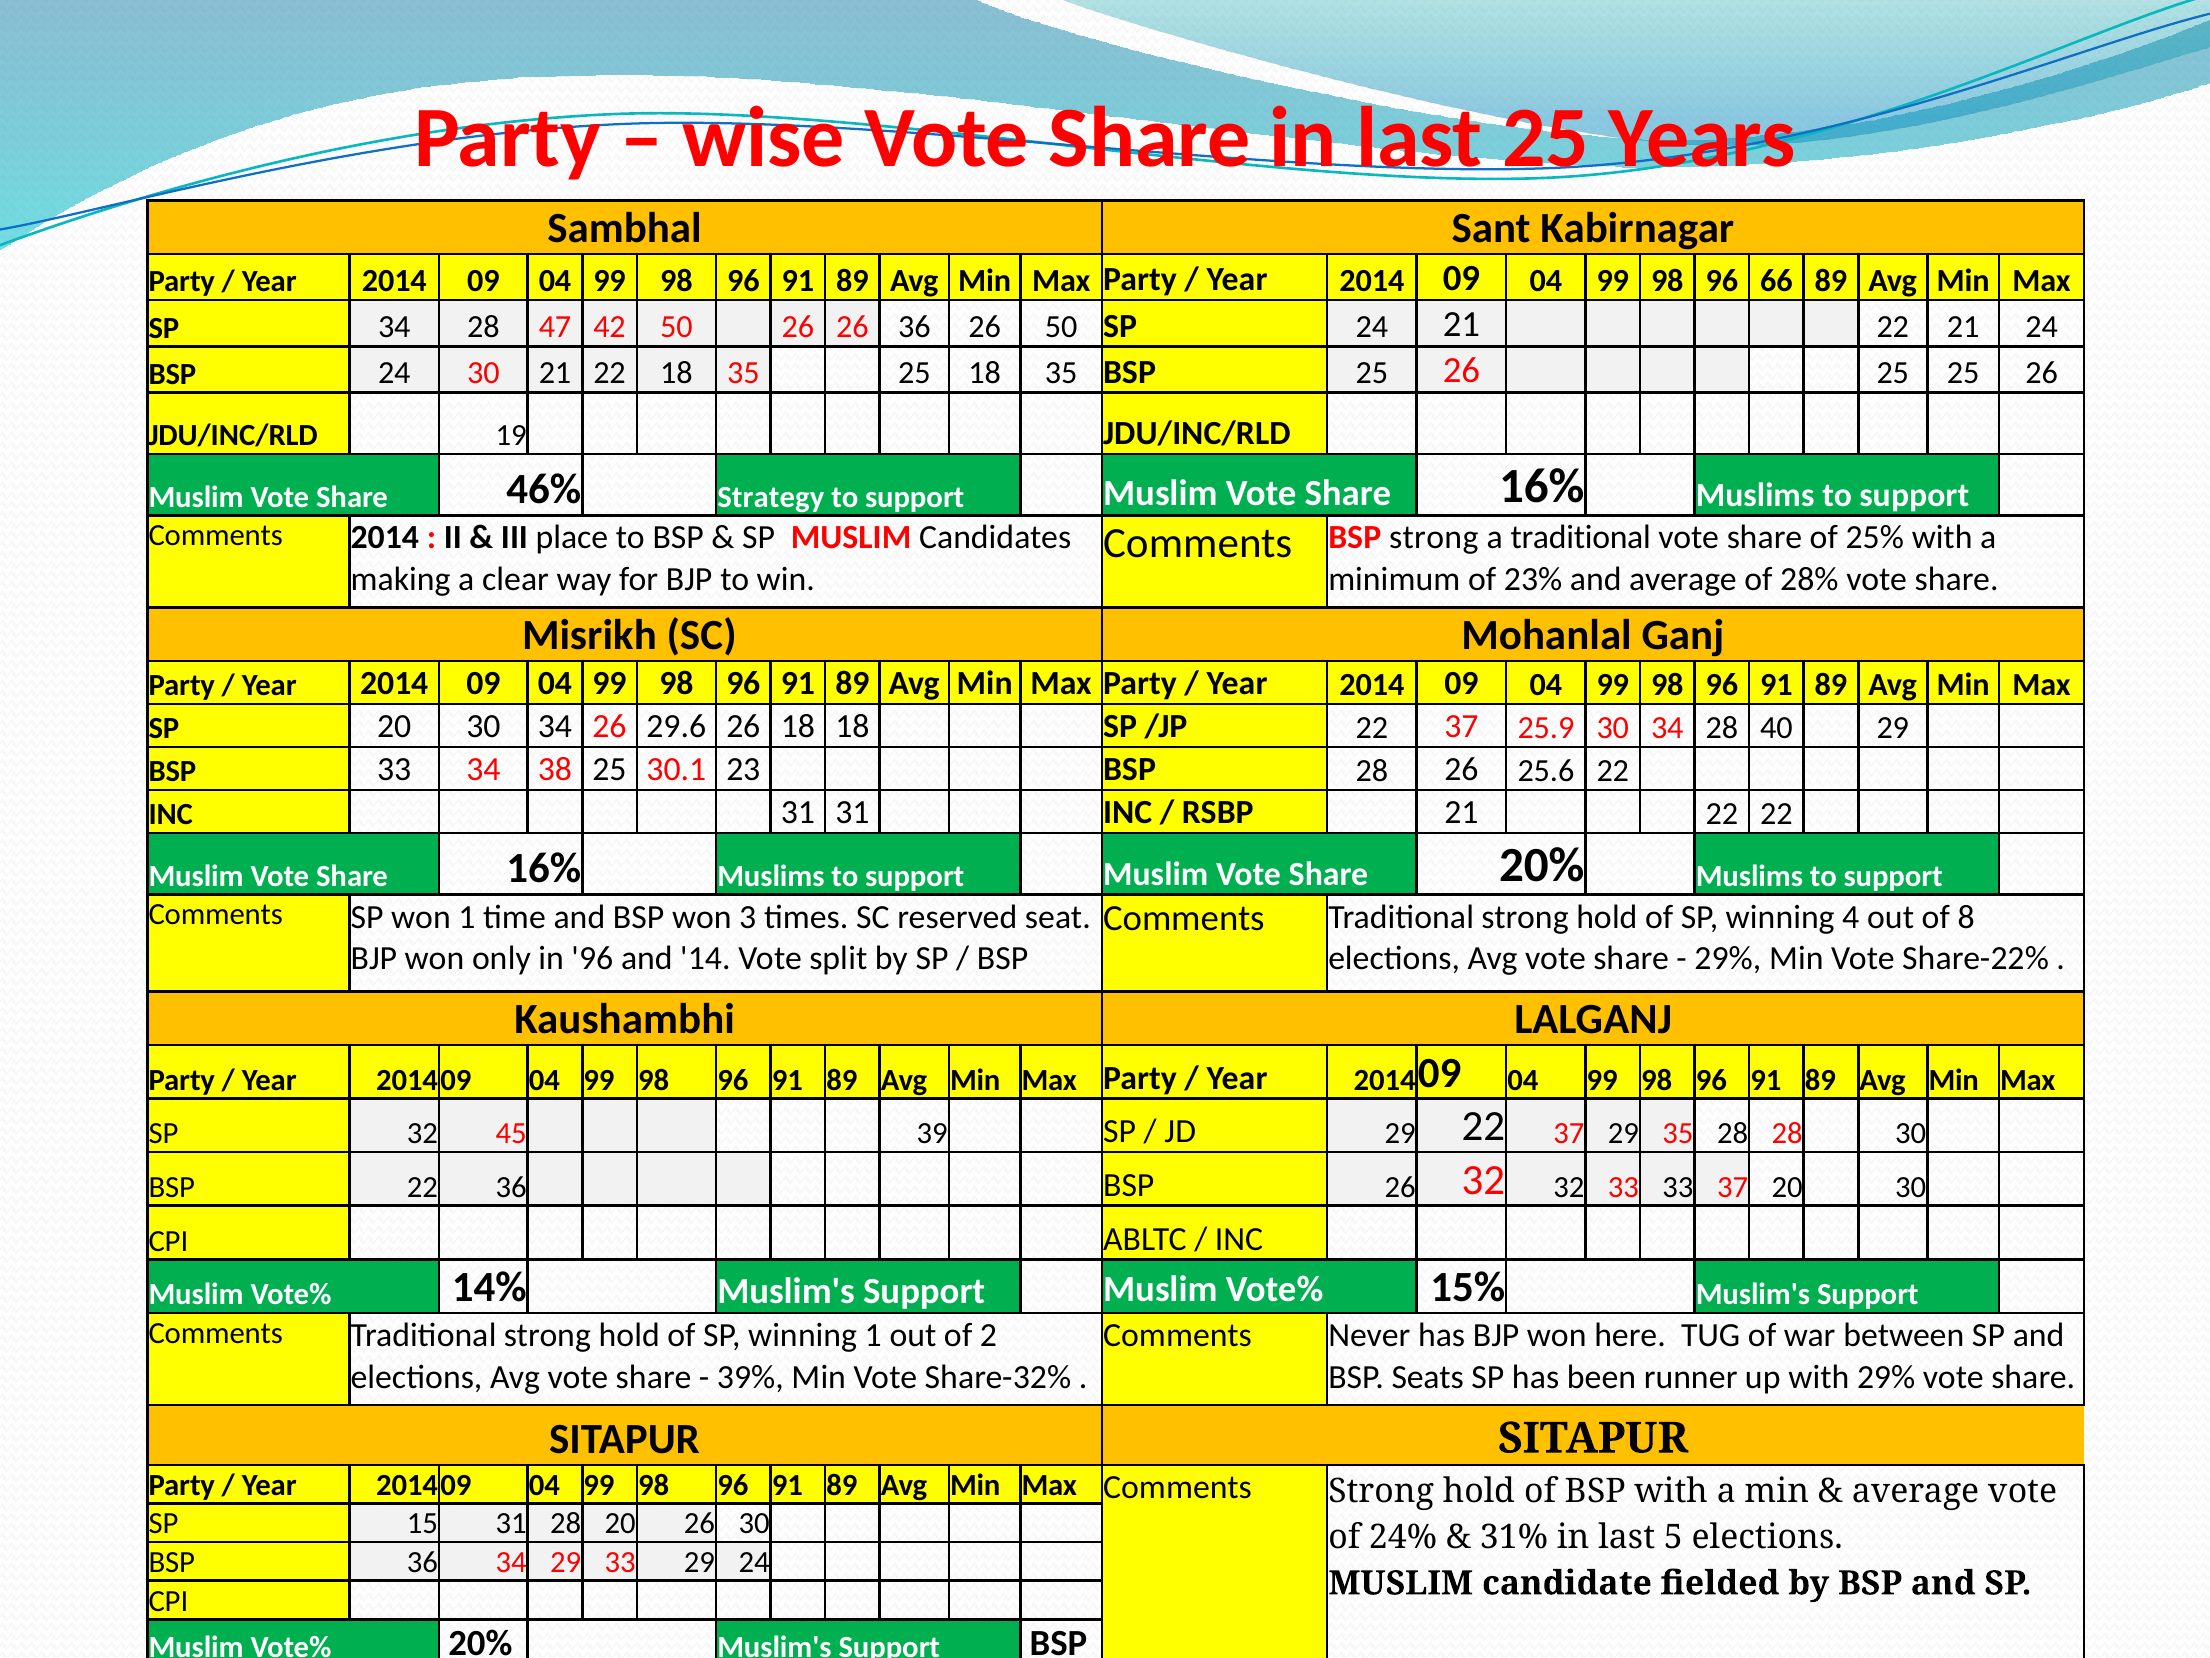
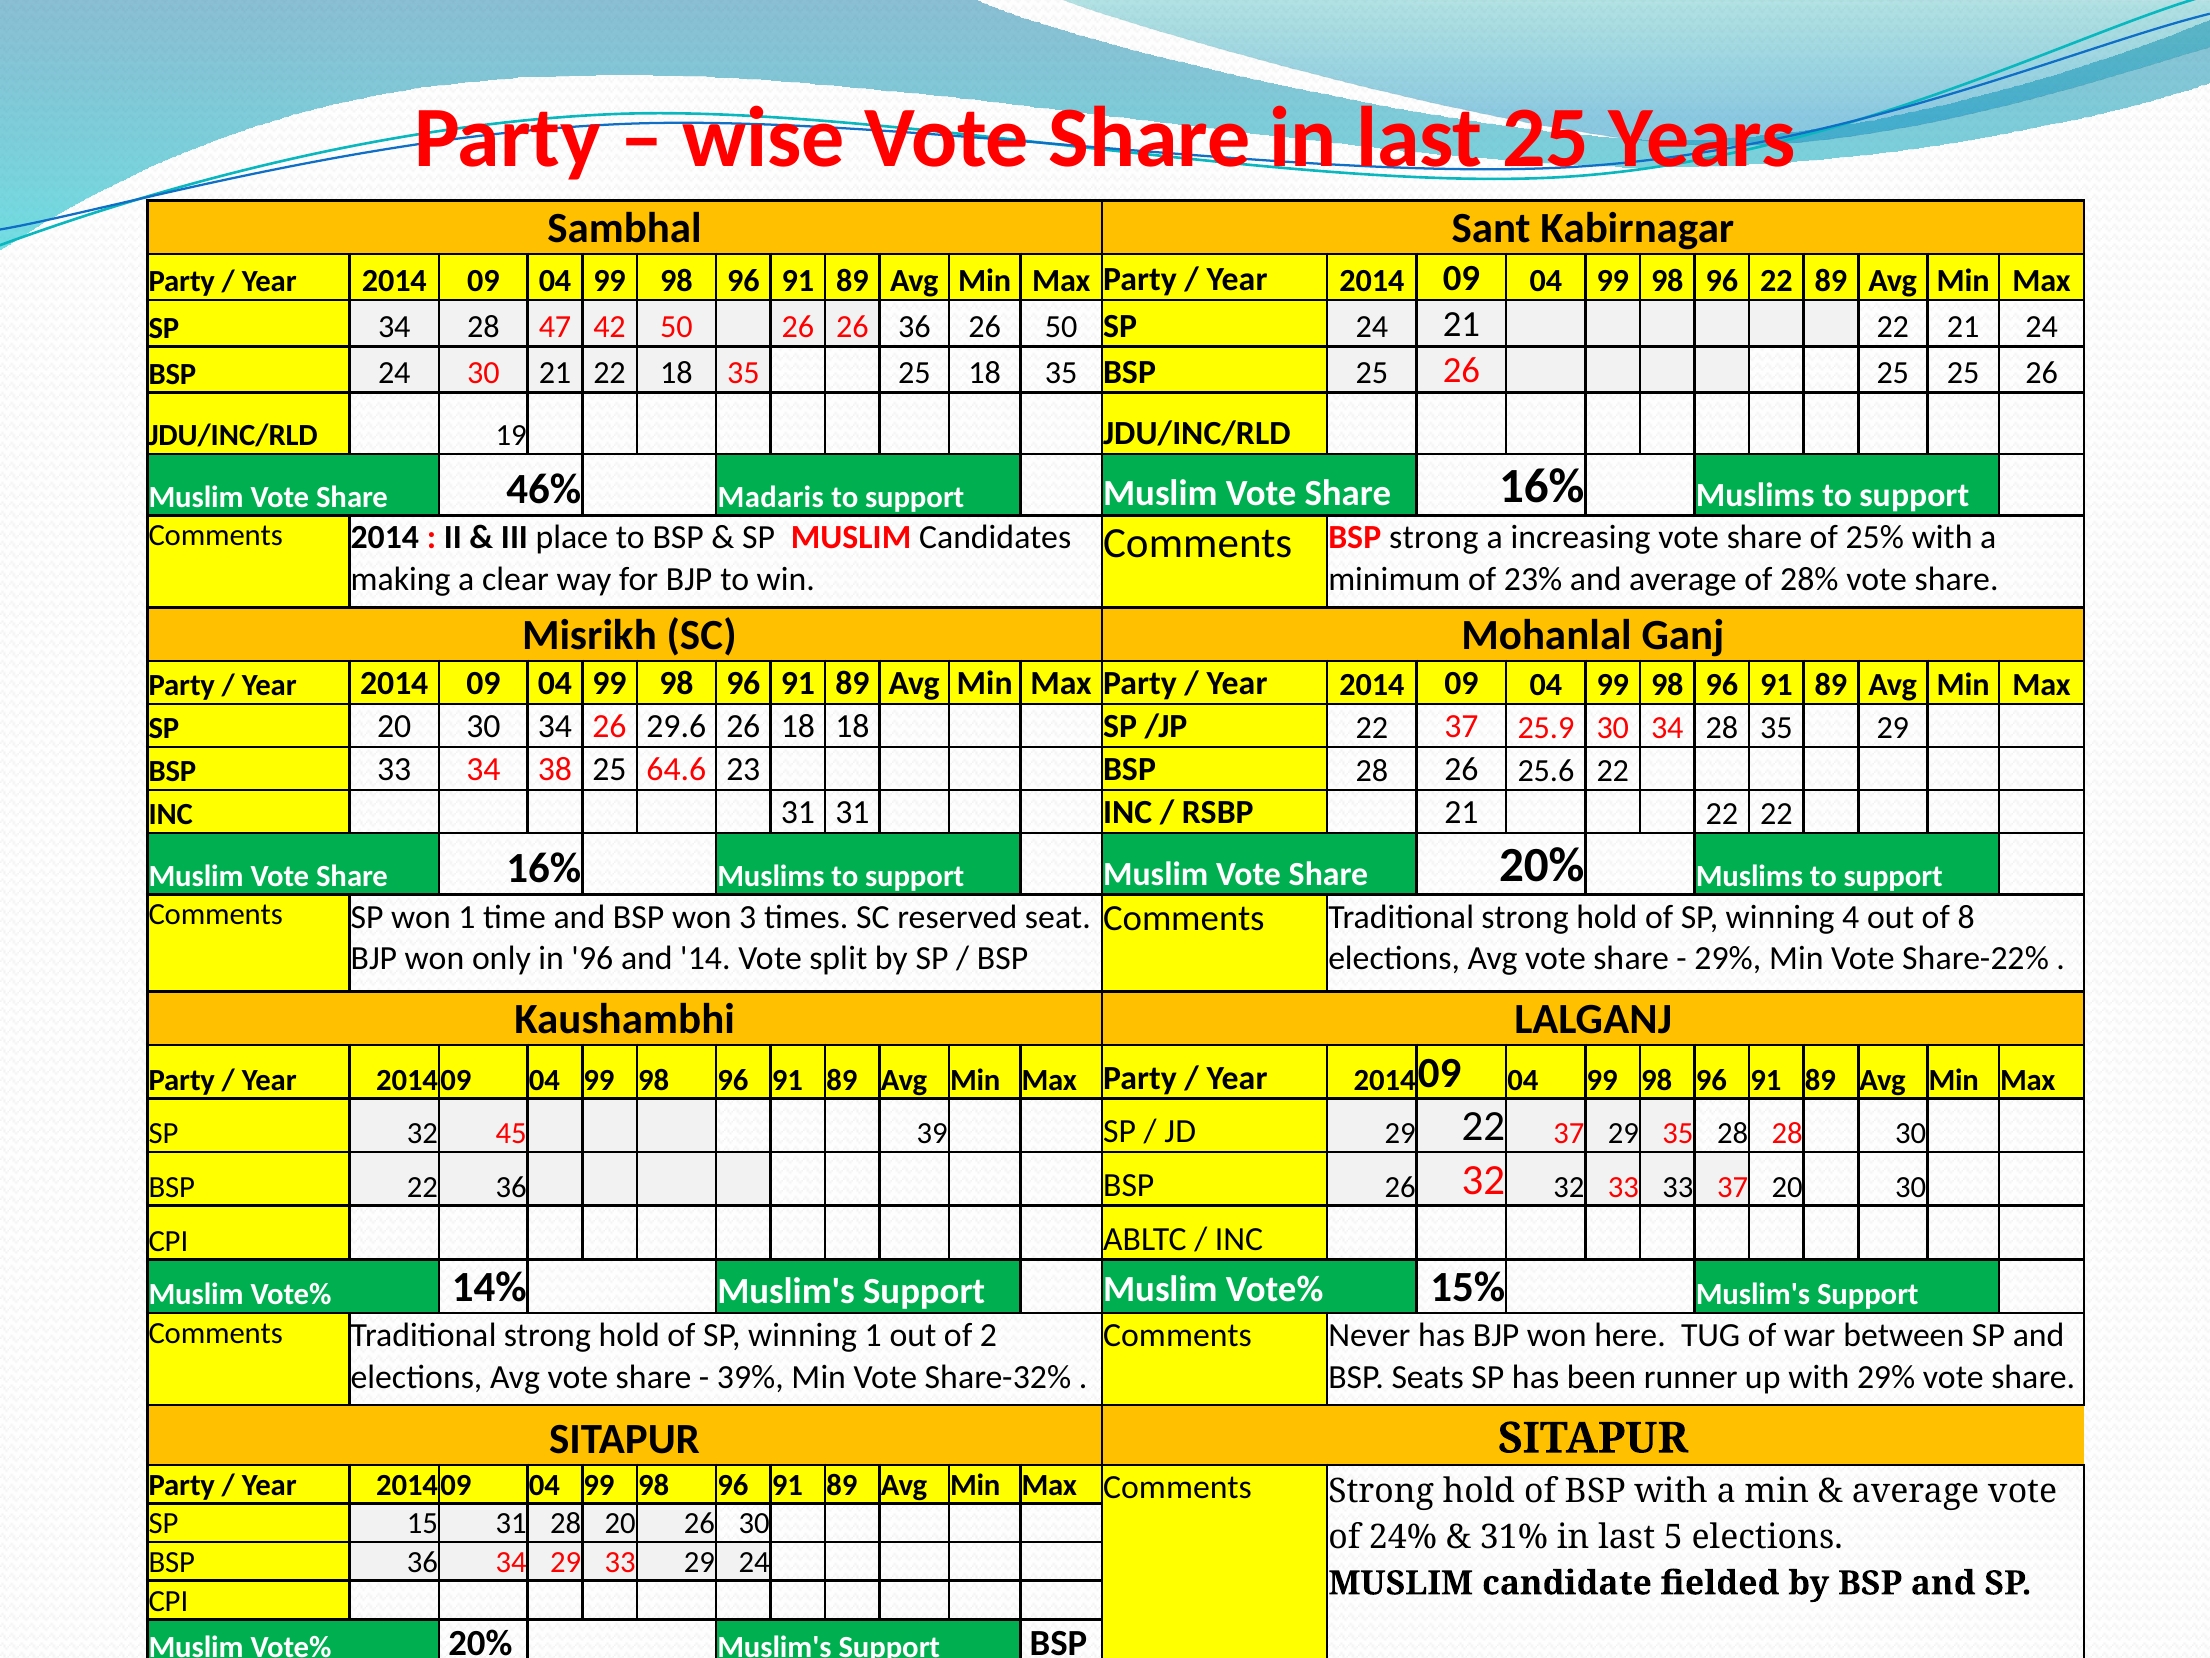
96 66: 66 -> 22
Strategy: Strategy -> Madaris
a traditional: traditional -> increasing
28 40: 40 -> 35
30.1: 30.1 -> 64.6
